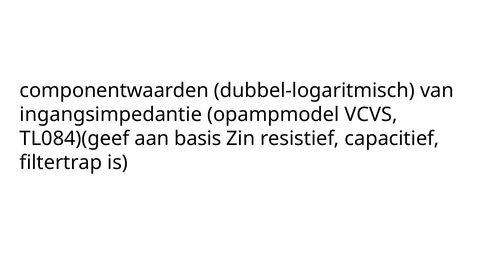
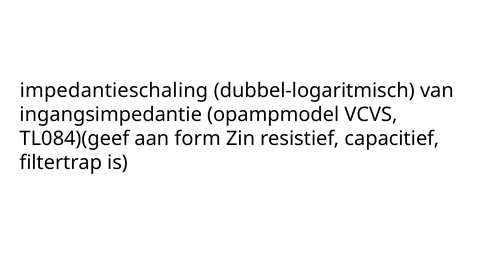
componentwaarden: componentwaarden -> impedantieschaling
basis: basis -> form
